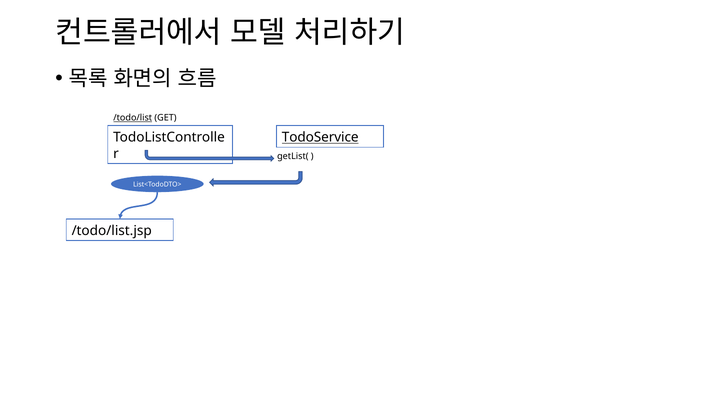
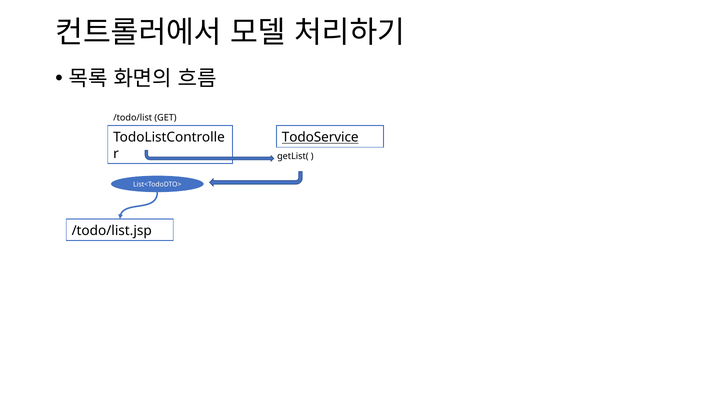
/todo/list underline: present -> none
